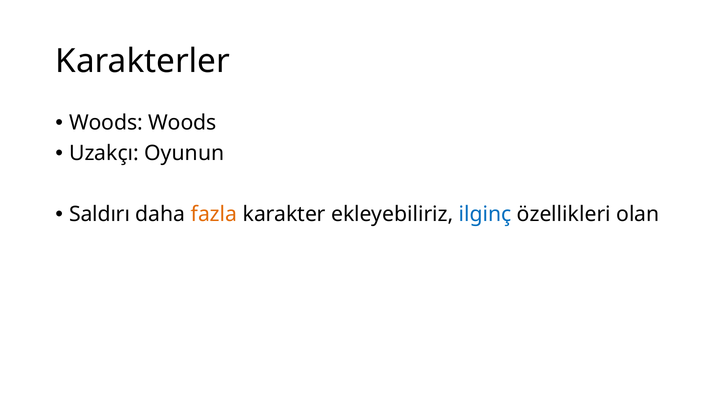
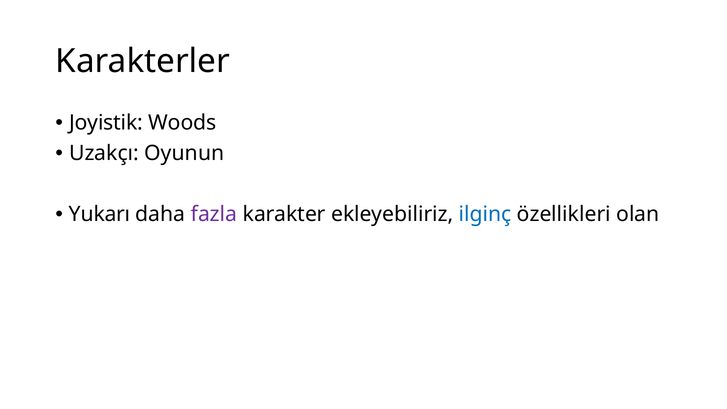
Woods at (106, 123): Woods -> Joyistik
Saldırı: Saldırı -> Yukarı
fazla colour: orange -> purple
